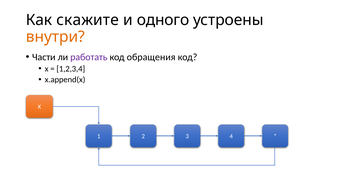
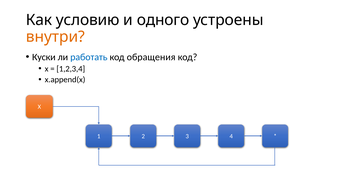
скажите: скажите -> условию
Части: Части -> Куски
работать colour: purple -> blue
